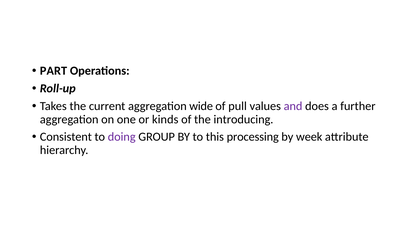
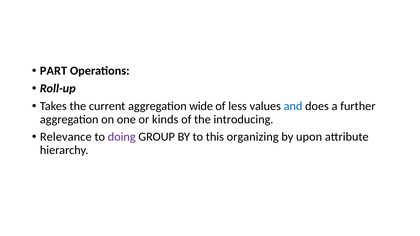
pull: pull -> less
and colour: purple -> blue
Consistent: Consistent -> Relevance
processing: processing -> organizing
week: week -> upon
